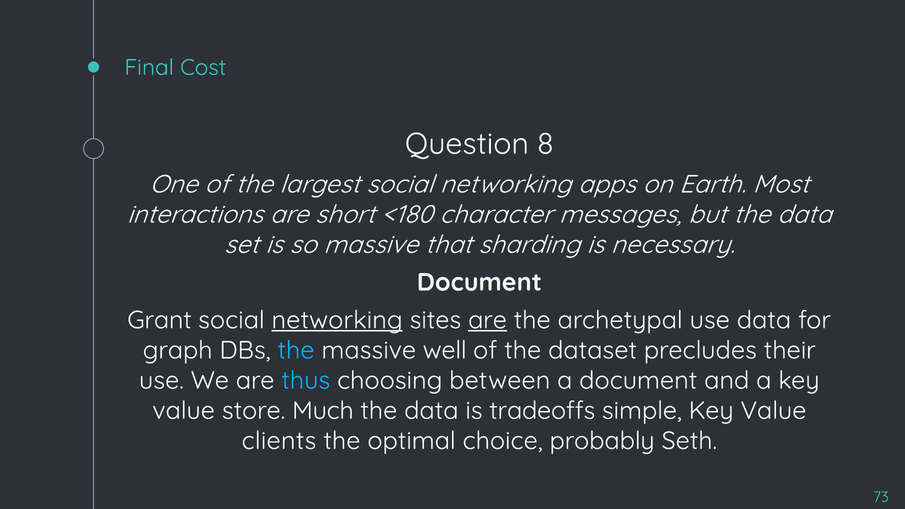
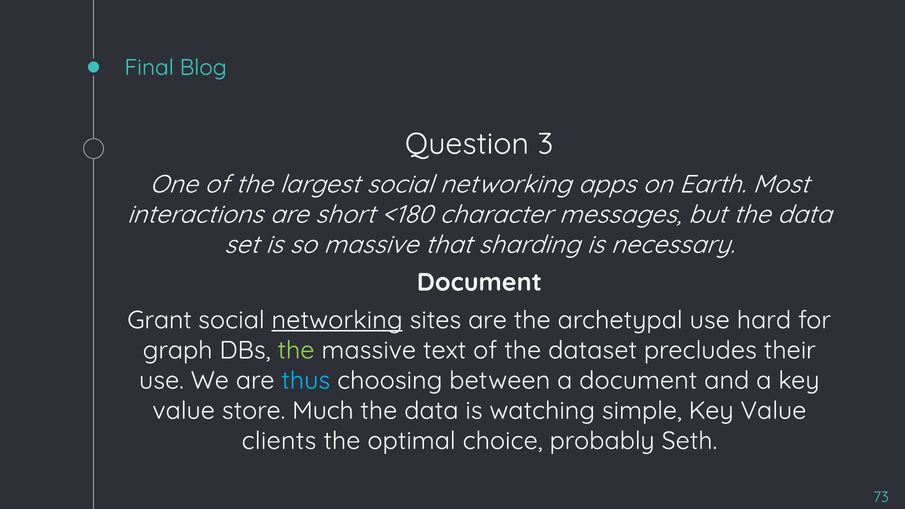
Cost: Cost -> Blog
8: 8 -> 3
are at (488, 320) underline: present -> none
use data: data -> hard
the at (296, 350) colour: light blue -> light green
well: well -> text
tradeoffs: tradeoffs -> watching
